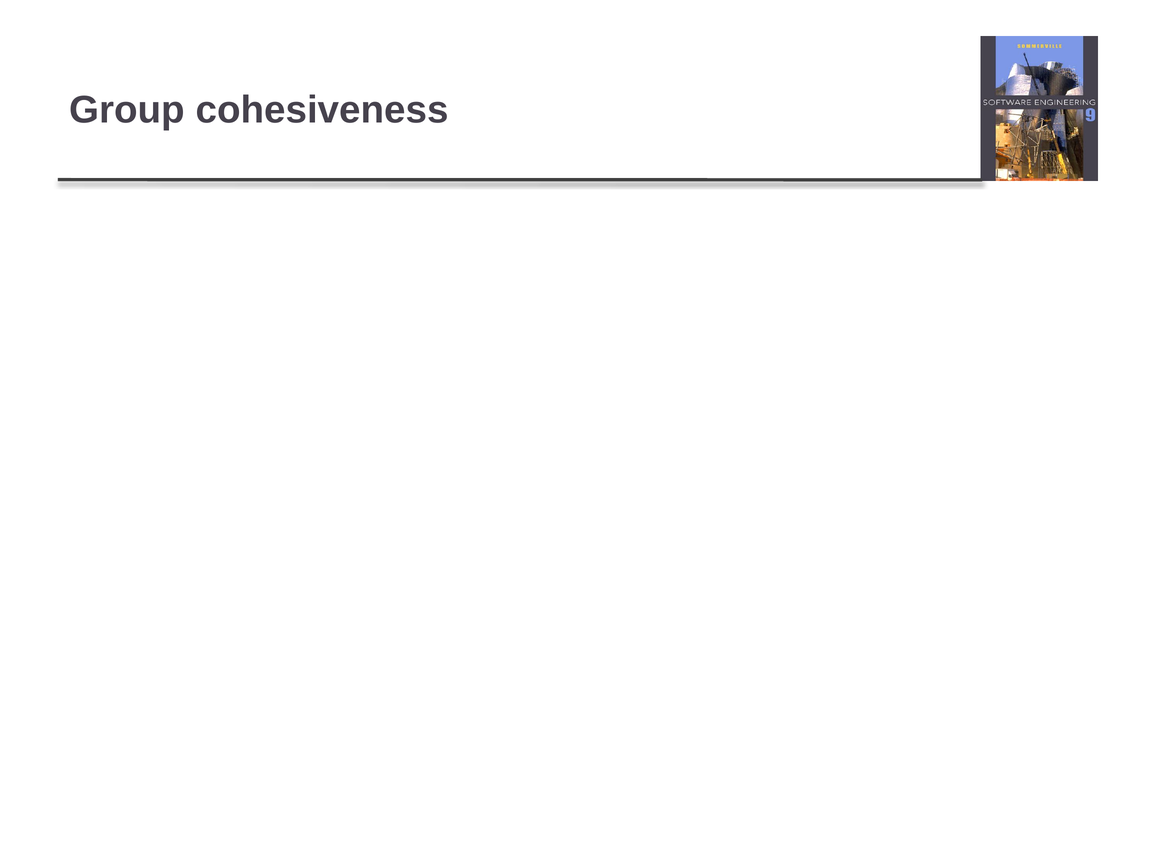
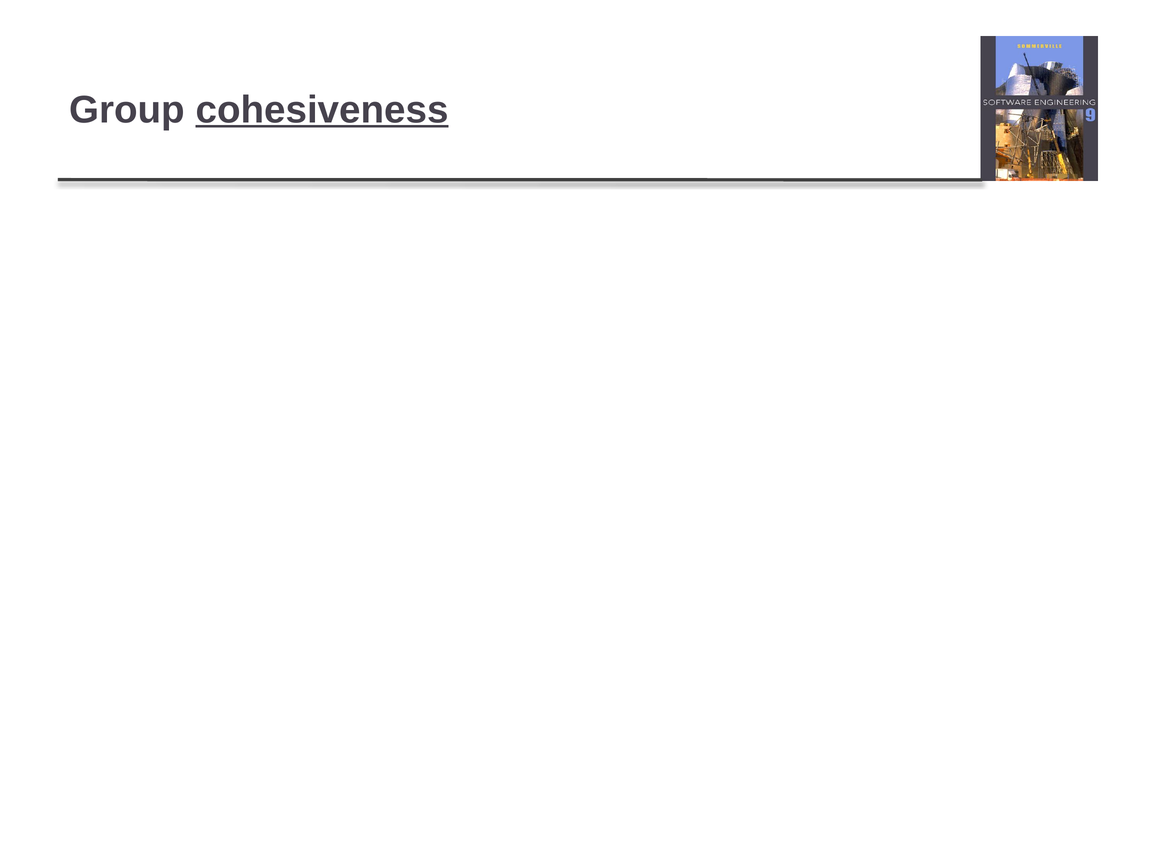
cohesiveness underline: none -> present
